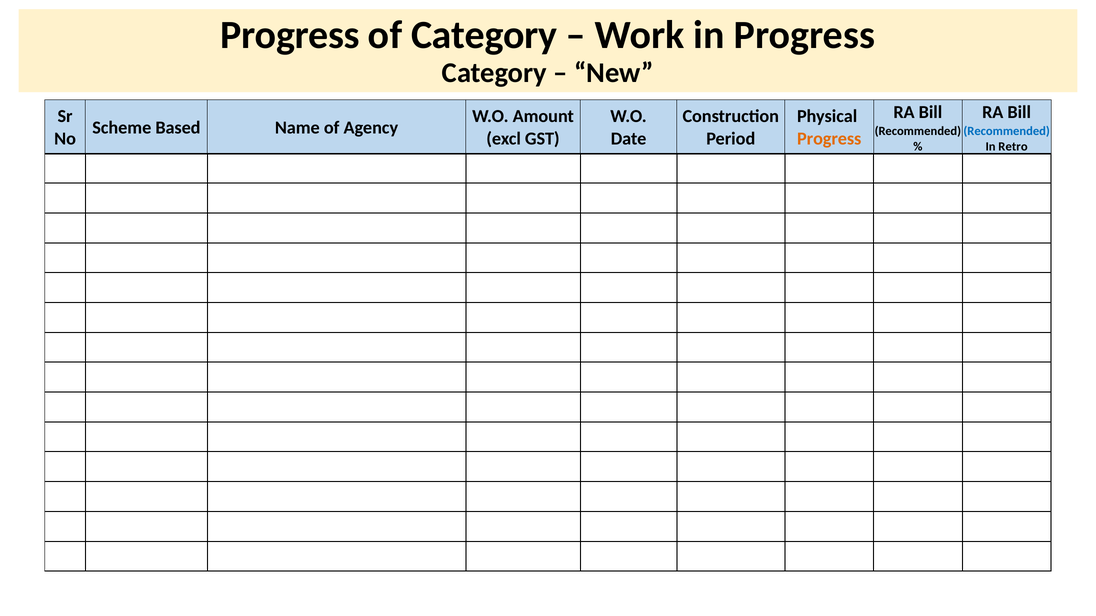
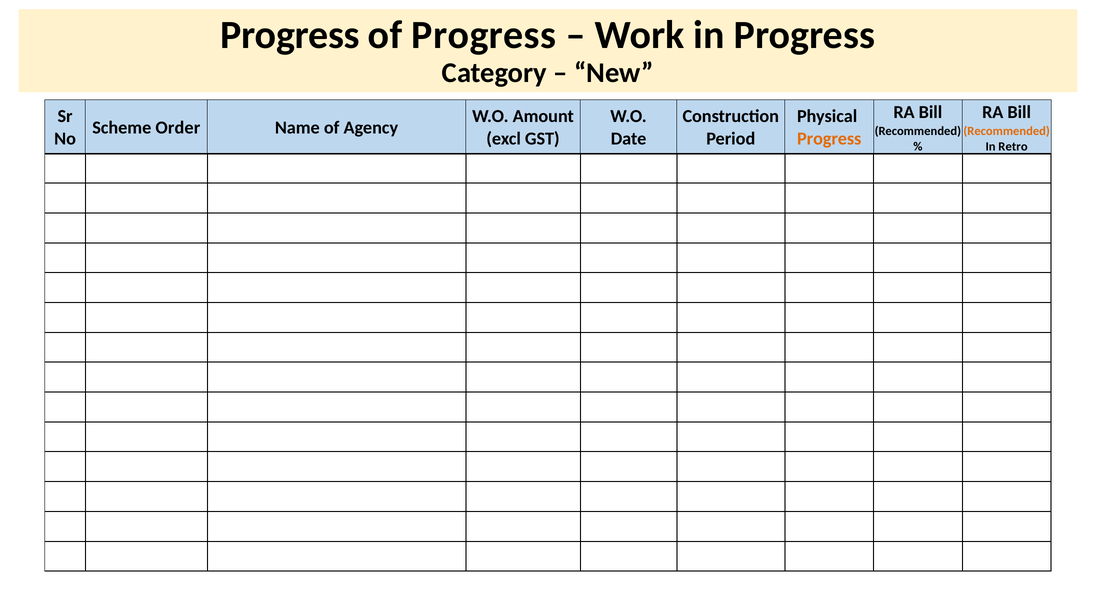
of Category: Category -> Progress
Based: Based -> Order
Recommended at (1007, 131) colour: blue -> orange
